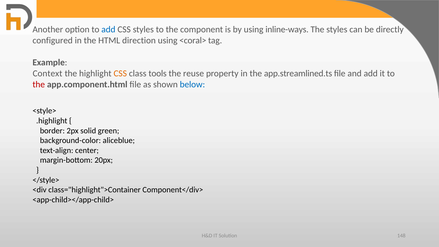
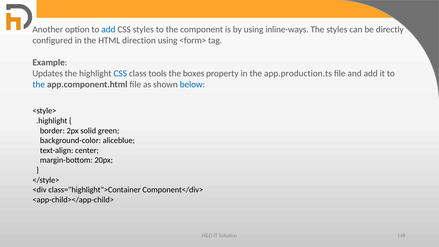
<coral>: <coral> -> <form>
Context: Context -> Updates
CSS at (120, 74) colour: orange -> blue
reuse: reuse -> boxes
app.streamlined.ts: app.streamlined.ts -> app.production.ts
the at (39, 85) colour: red -> blue
